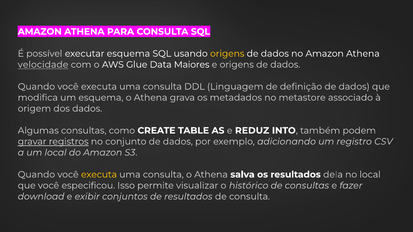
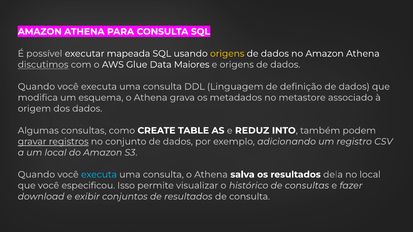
executar esquema: esquema -> mapeada
velocidade: velocidade -> discutimos
executa at (99, 175) colour: yellow -> light blue
